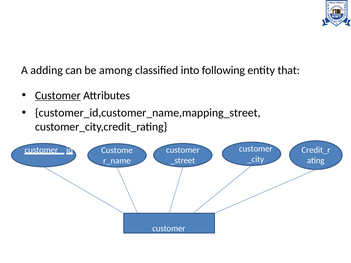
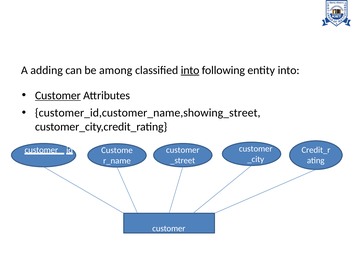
into at (190, 70) underline: none -> present
entity that: that -> into
customer_id,customer_name,mapping_street: customer_id,customer_name,mapping_street -> customer_id,customer_name,showing_street
